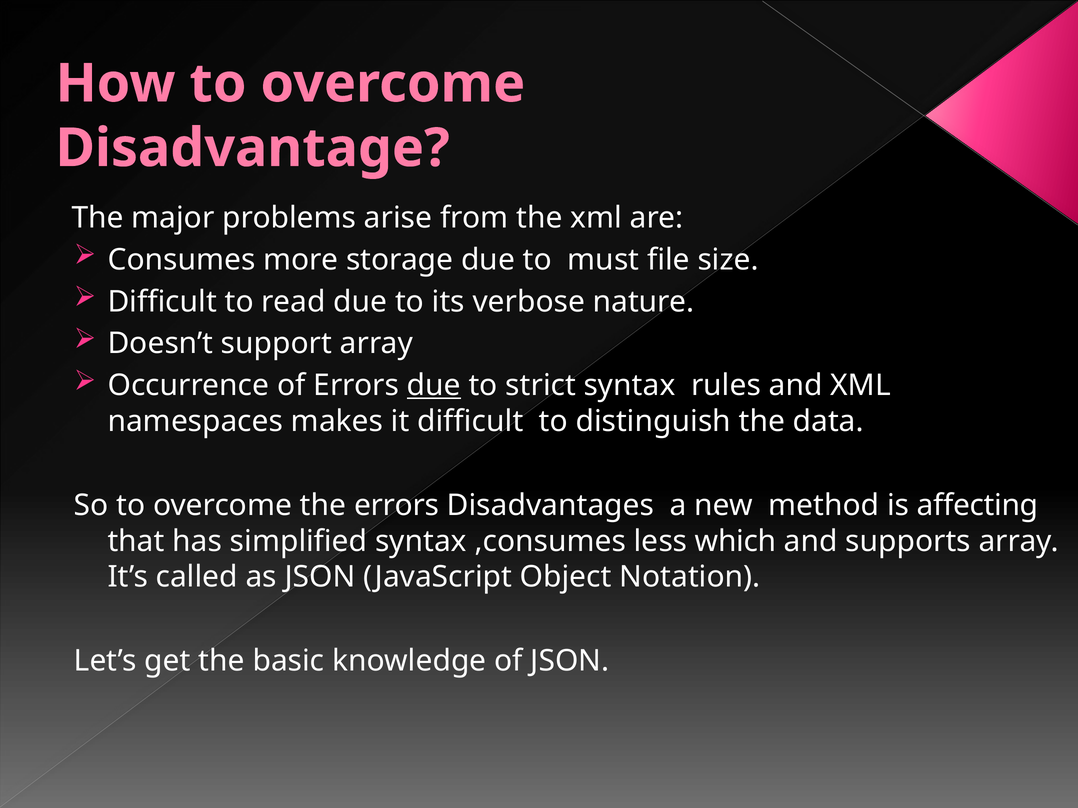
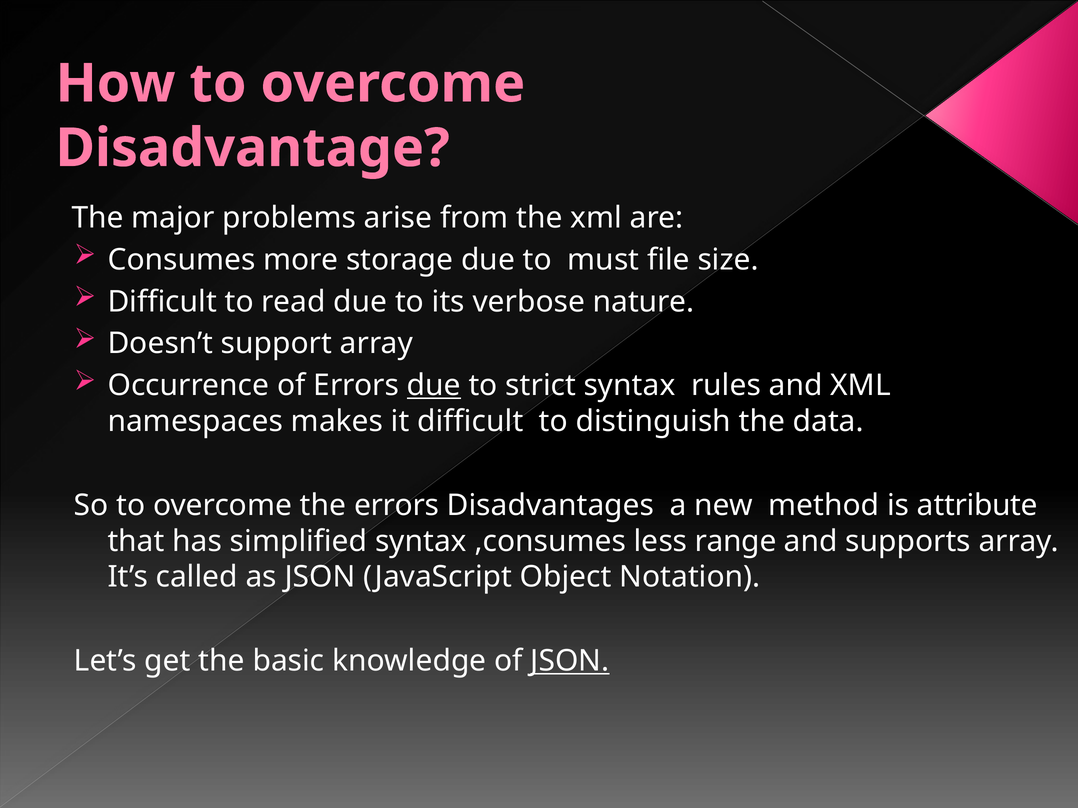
affecting: affecting -> attribute
which: which -> range
JSON at (570, 661) underline: none -> present
